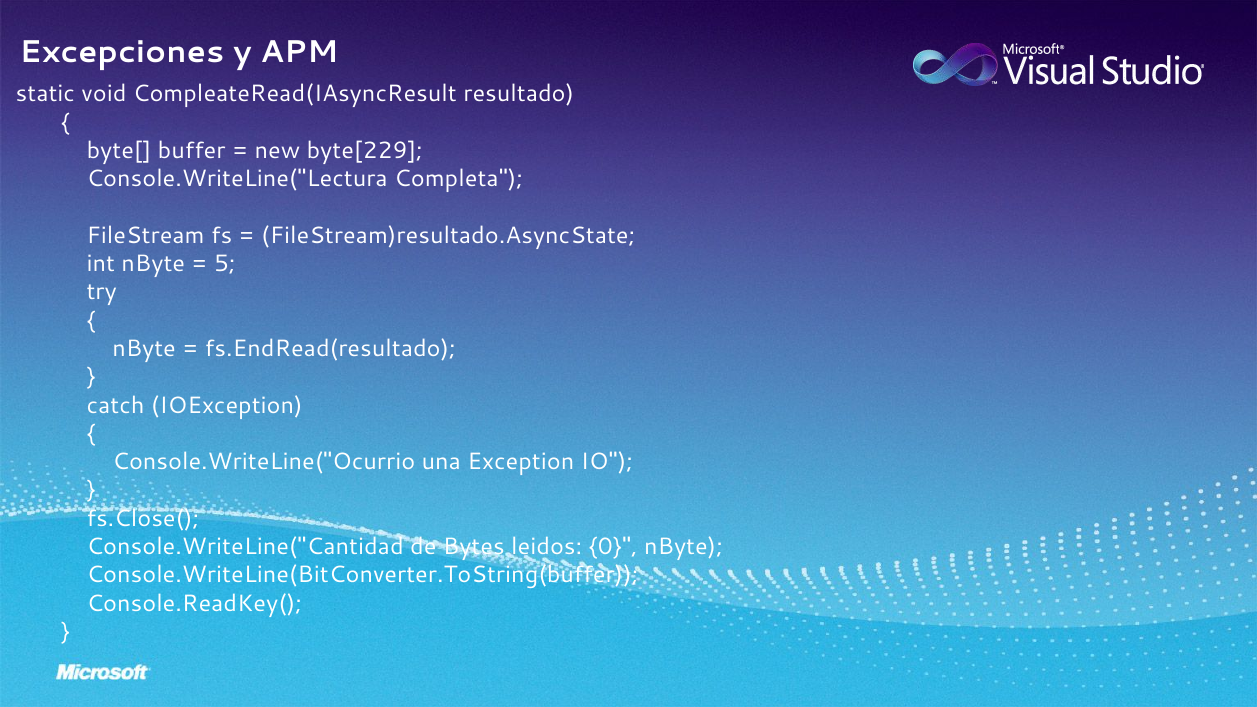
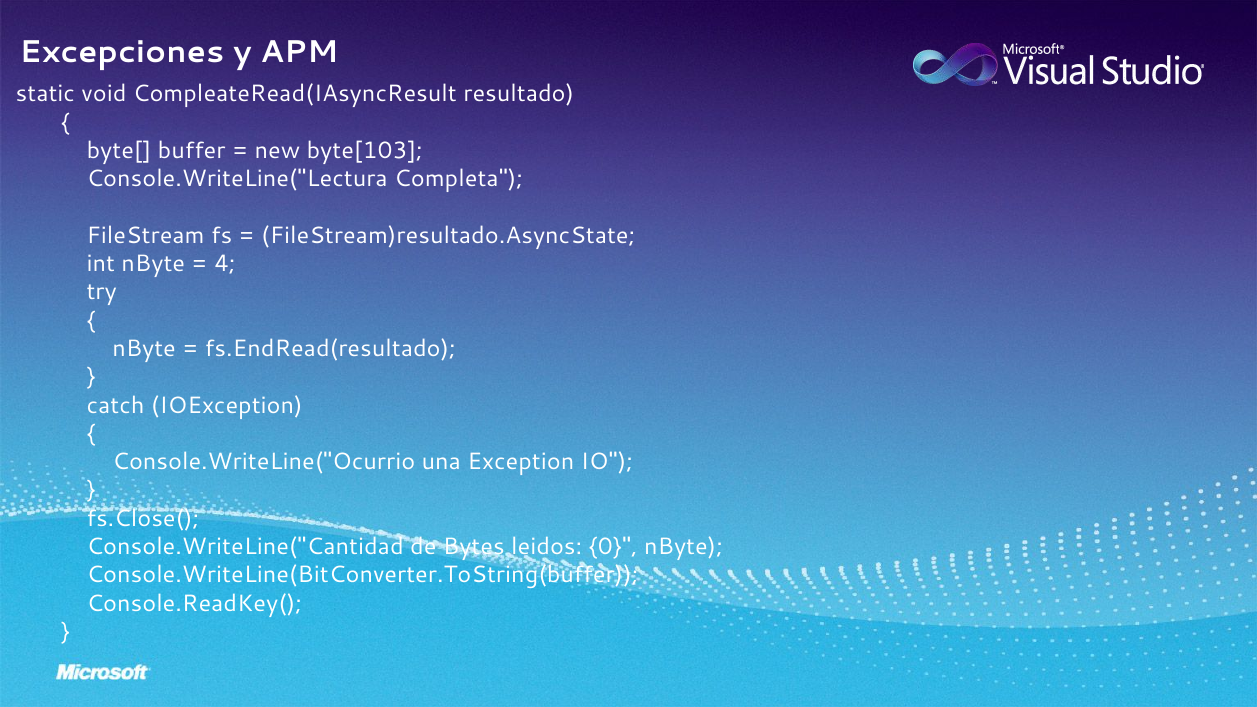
byte[229: byte[229 -> byte[103
5: 5 -> 4
